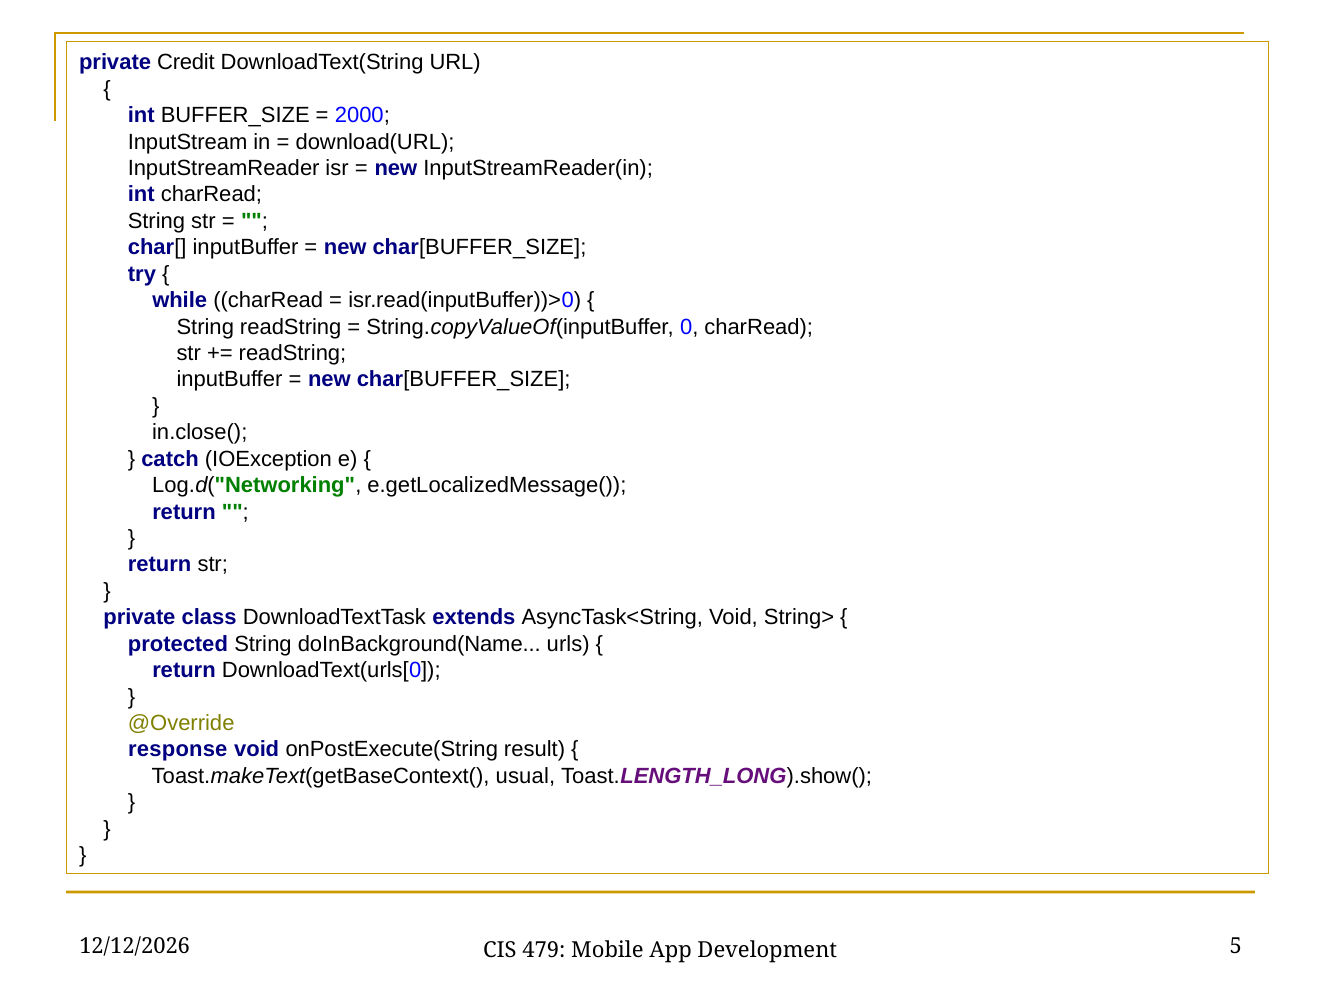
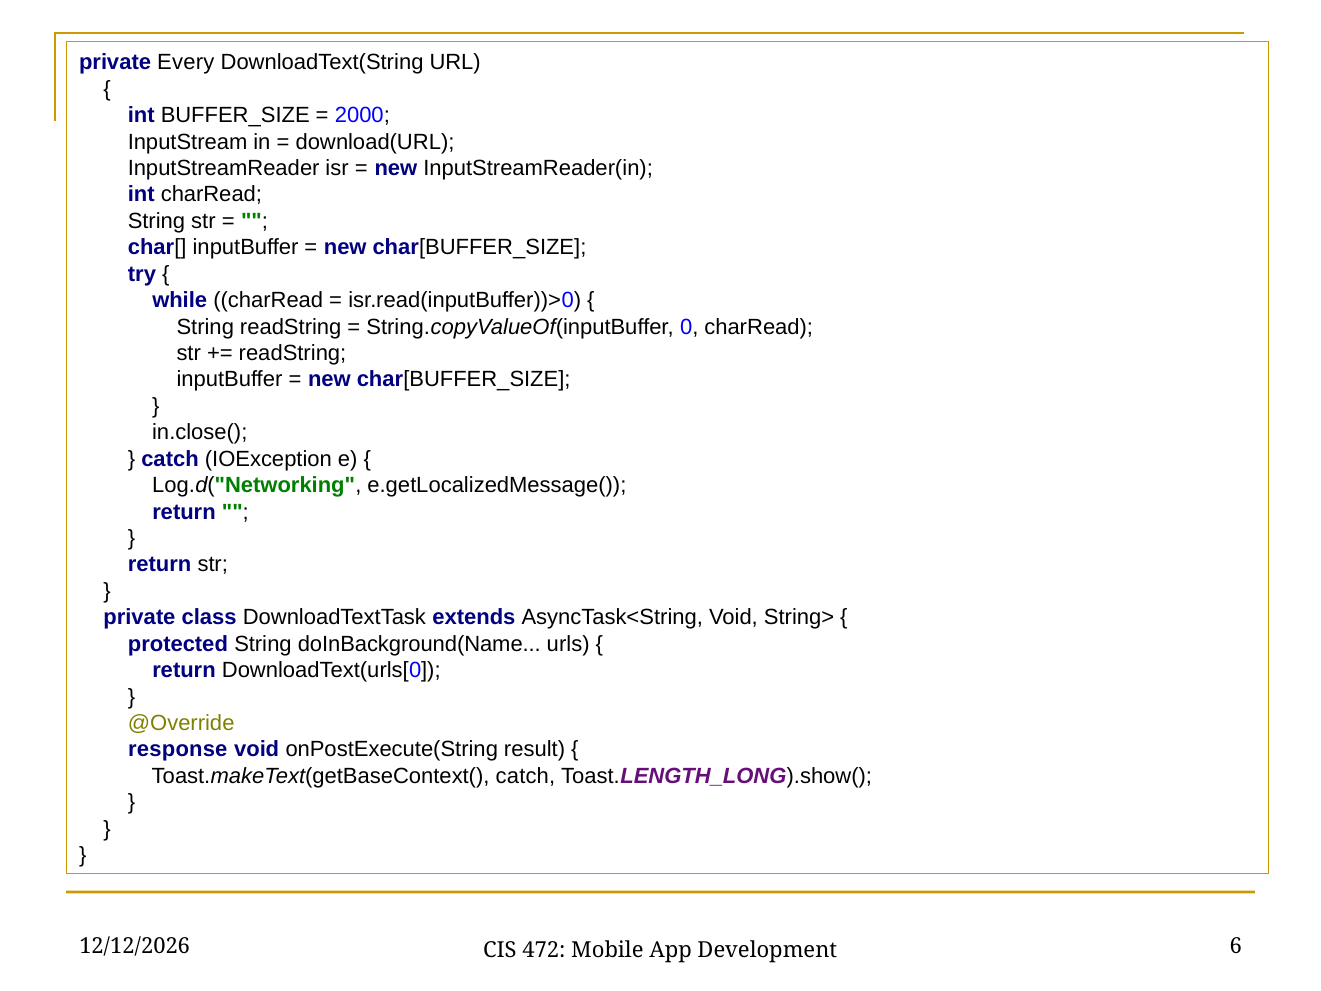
Credit: Credit -> Every
Toast.makeText(getBaseContext( usual: usual -> catch
479: 479 -> 472
5: 5 -> 6
